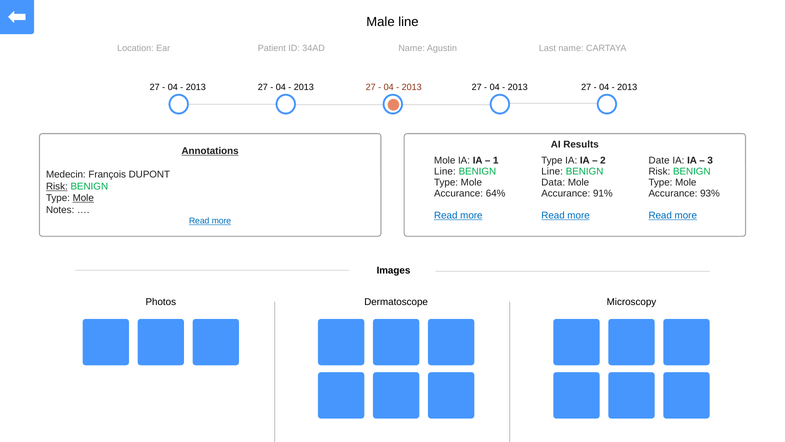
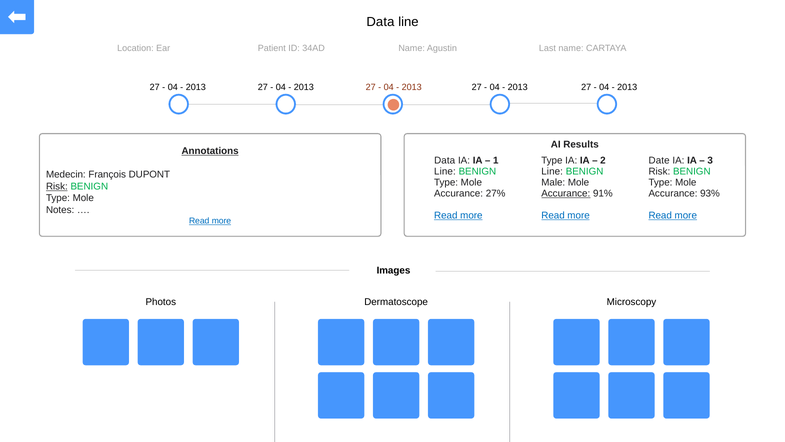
Male at (380, 22): Male -> Data
Mole at (445, 161): Mole -> Data
Data: Data -> Male
64%: 64% -> 27%
Accurance at (566, 193) underline: none -> present
Mole at (83, 198) underline: present -> none
